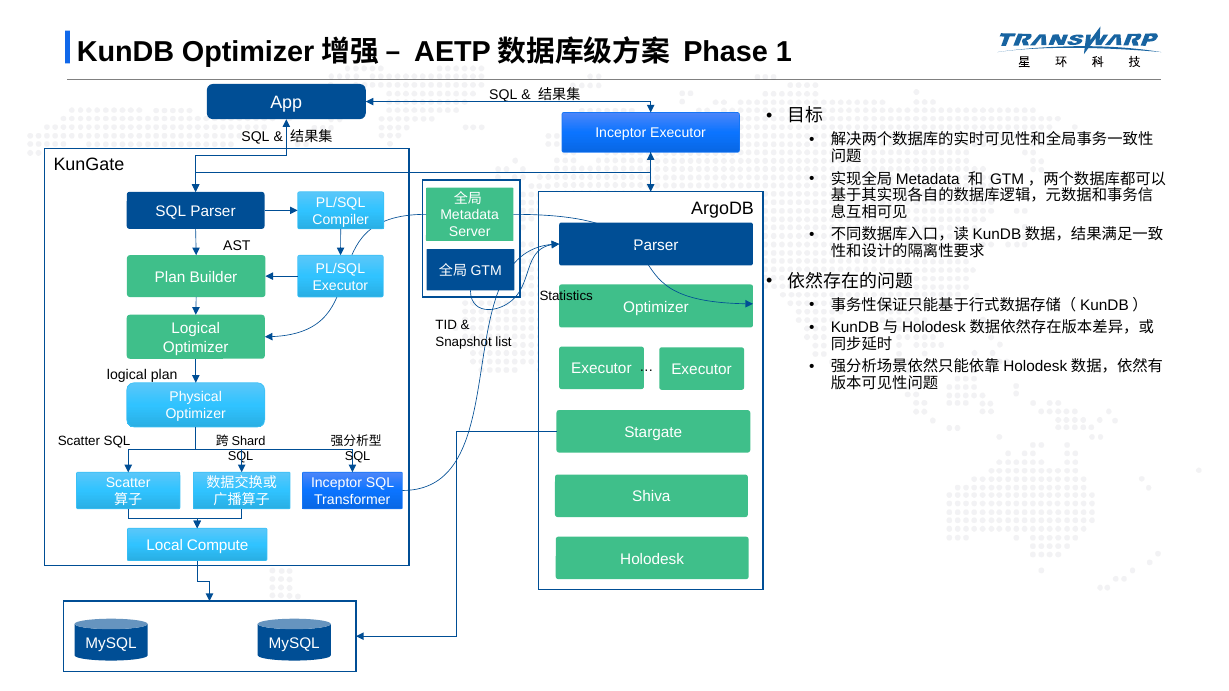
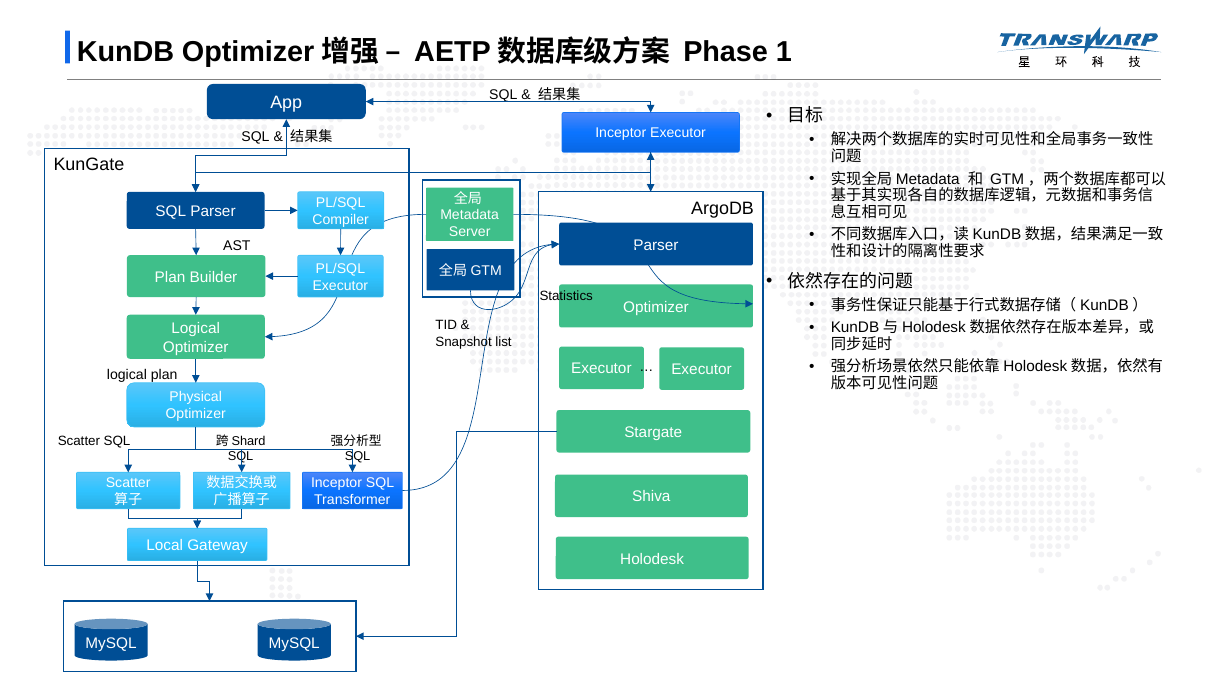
Compute: Compute -> Gateway
